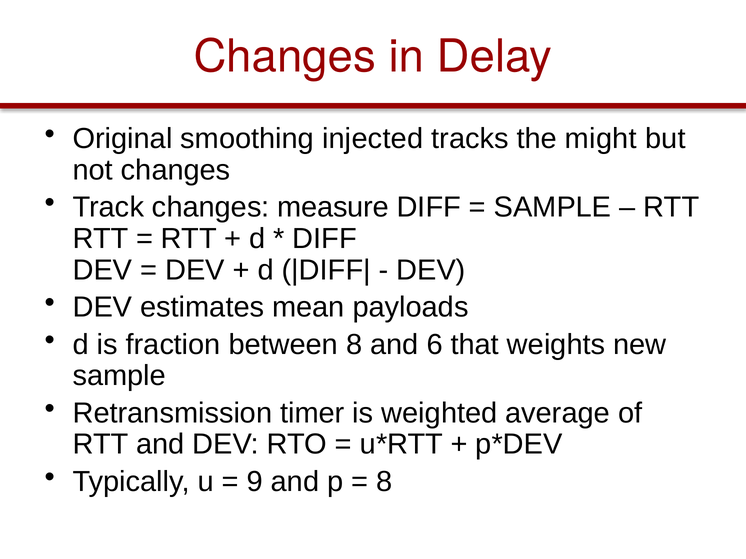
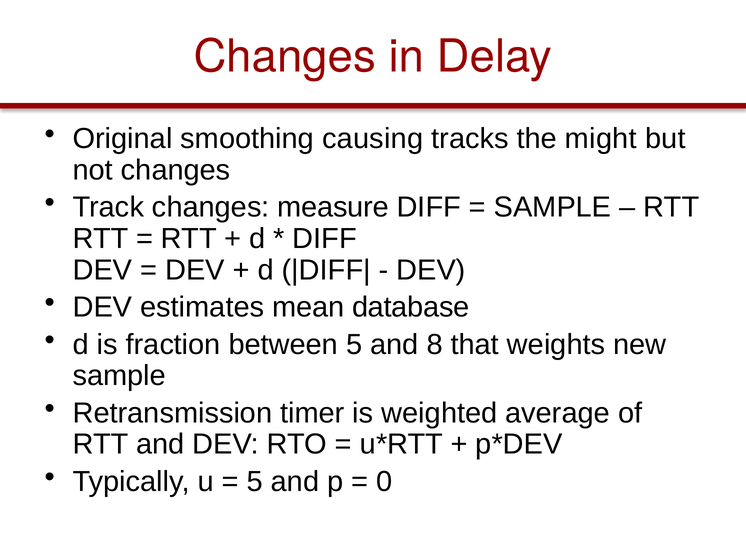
injected: injected -> causing
payloads: payloads -> database
between 8: 8 -> 5
6: 6 -> 8
9 at (255, 482): 9 -> 5
8 at (384, 482): 8 -> 0
